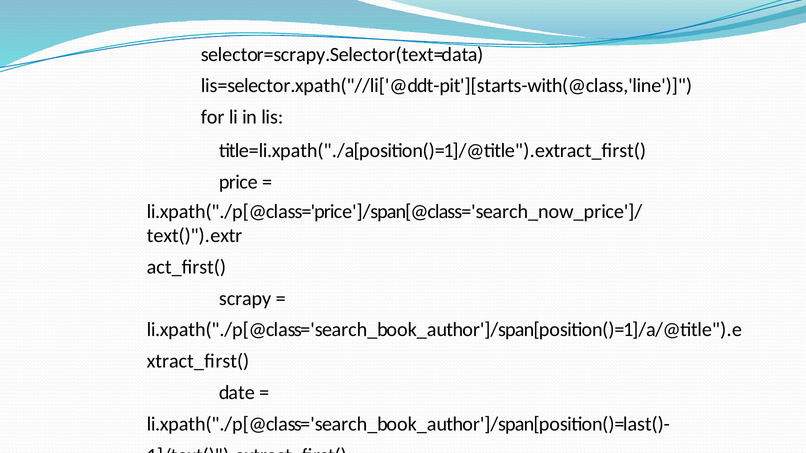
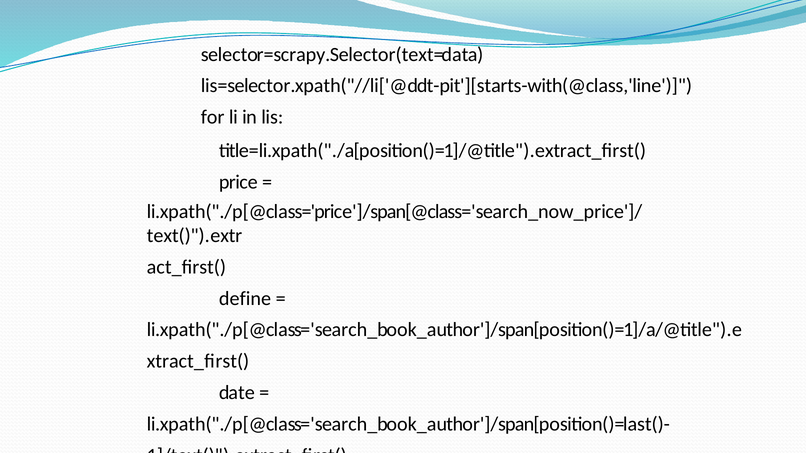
scrapy: scrapy -> define
